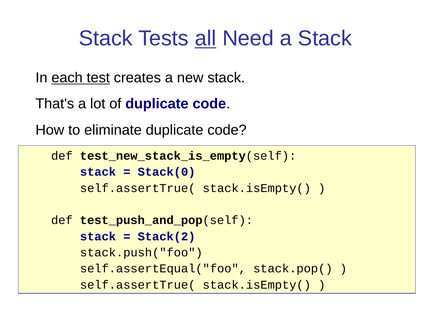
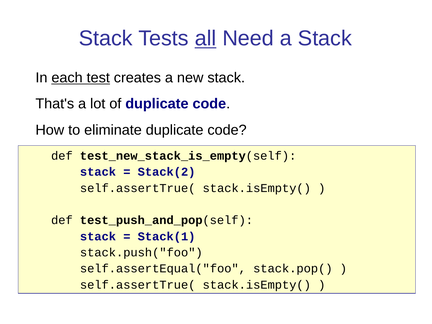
Stack(0: Stack(0 -> Stack(2
Stack(2: Stack(2 -> Stack(1
